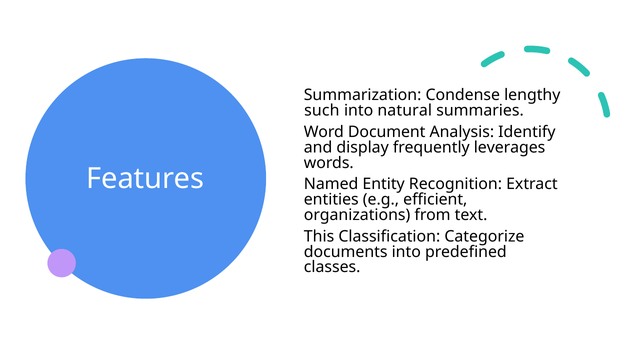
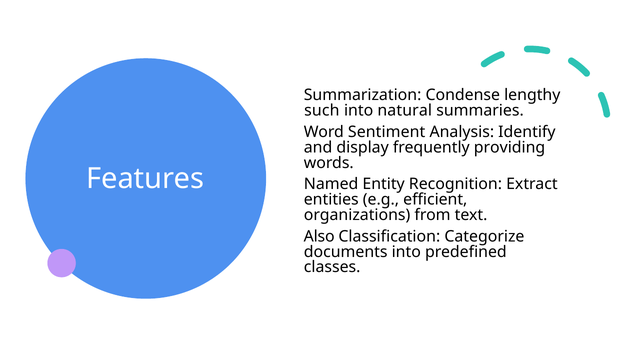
Document: Document -> Sentiment
leverages: leverages -> providing
This: This -> Also
